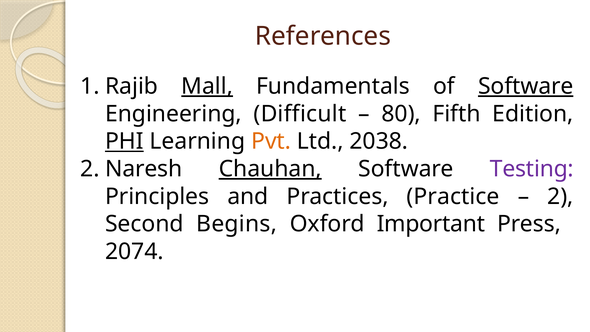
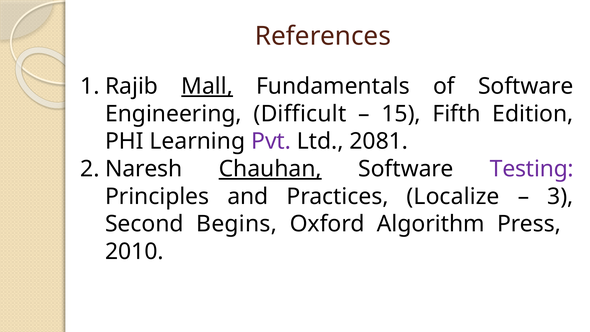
Software at (526, 86) underline: present -> none
80: 80 -> 15
PHI underline: present -> none
Pvt colour: orange -> purple
2038: 2038 -> 2081
Practice: Practice -> Localize
2: 2 -> 3
Important: Important -> Algorithm
2074: 2074 -> 2010
